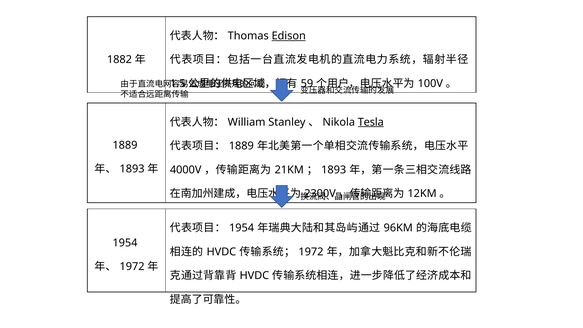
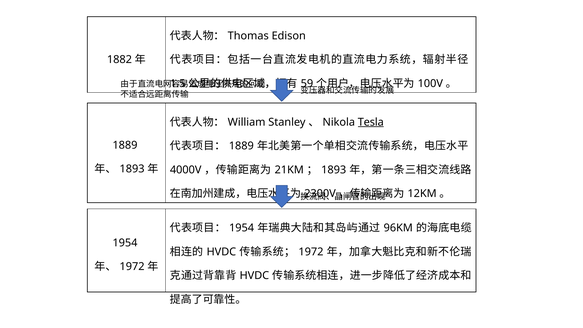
Edison underline: present -> none
